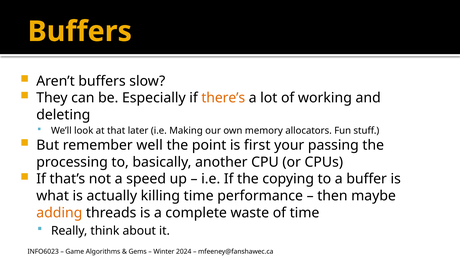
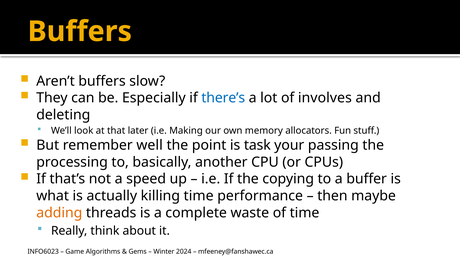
there’s colour: orange -> blue
working: working -> involves
first: first -> task
